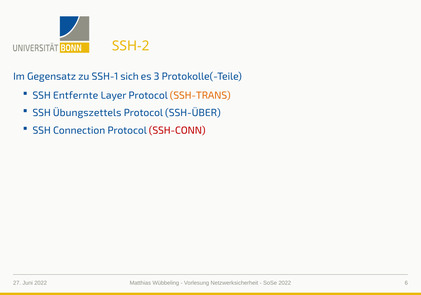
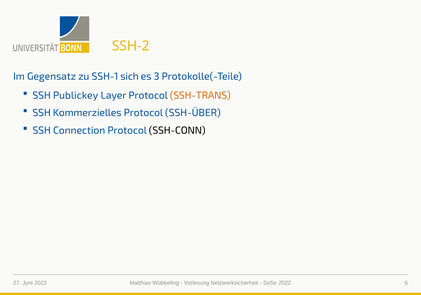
Entfernte: Entfernte -> Publickey
Übungszettels: Übungszettels -> Kommerzielles
SSH-CONN colour: red -> black
